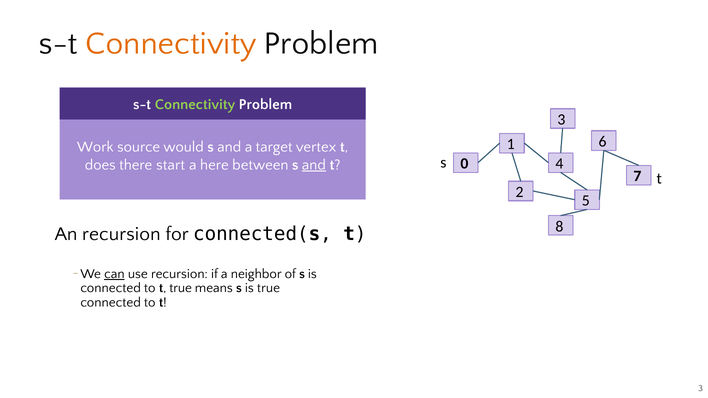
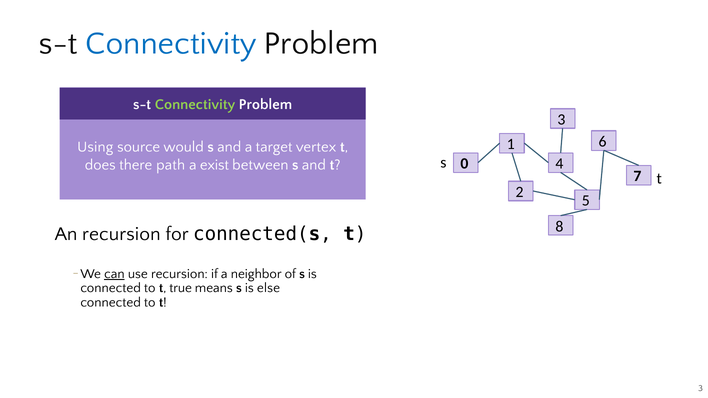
Connectivity at (171, 43) colour: orange -> blue
Work: Work -> Using
start: start -> path
here: here -> exist
and at (314, 165) underline: present -> none
is true: true -> else
